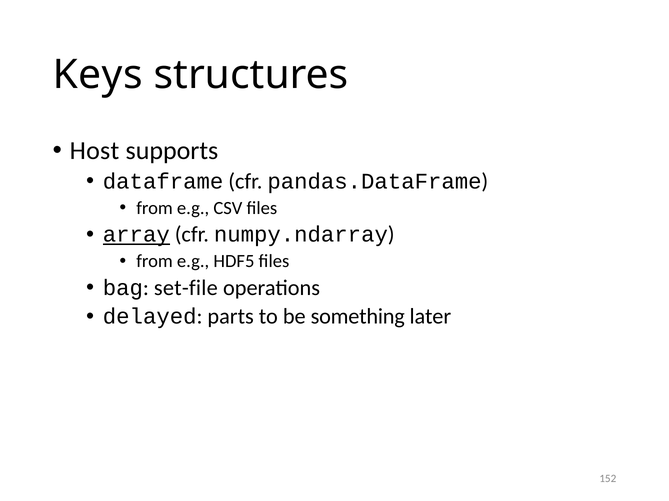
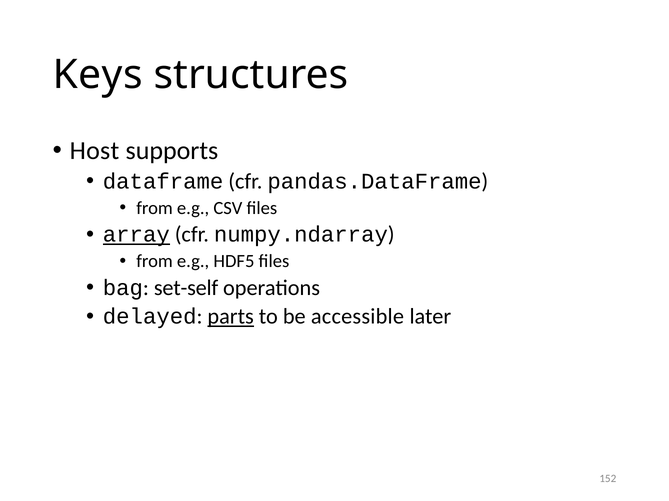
set-file: set-file -> set-self
parts underline: none -> present
something: something -> accessible
